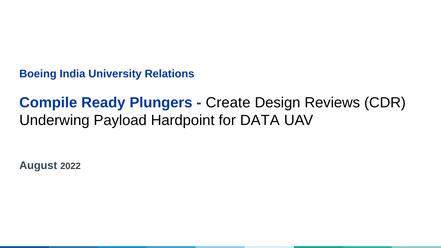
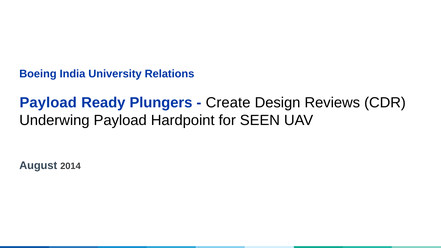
Compile at (48, 103): Compile -> Payload
DATA: DATA -> SEEN
2022: 2022 -> 2014
